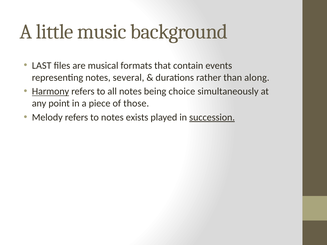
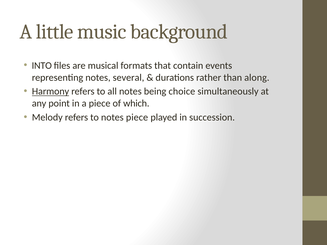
LAST: LAST -> INTO
those: those -> which
notes exists: exists -> piece
succession underline: present -> none
